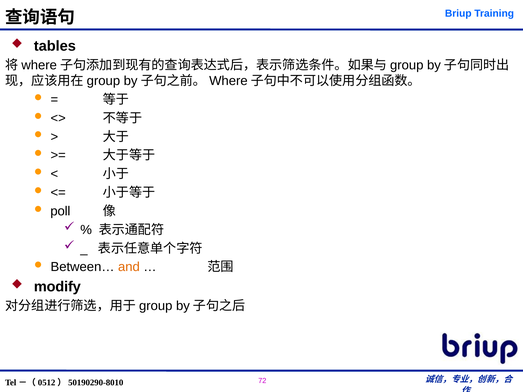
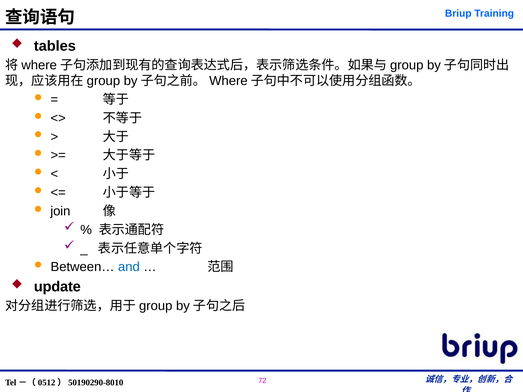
poll: poll -> join
and colour: orange -> blue
modify: modify -> update
